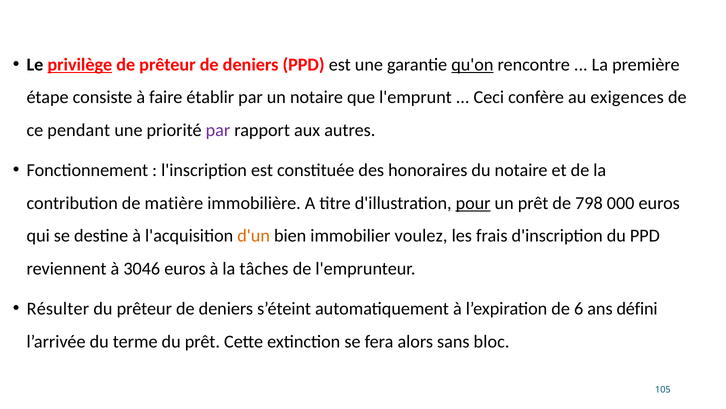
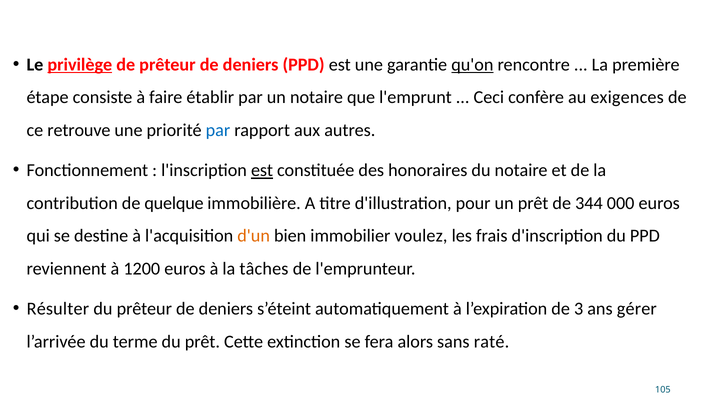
pendant: pendant -> retrouve
par at (218, 130) colour: purple -> blue
est at (262, 170) underline: none -> present
matière: matière -> quelque
pour underline: present -> none
798: 798 -> 344
3046: 3046 -> 1200
6: 6 -> 3
défini: défini -> gérer
bloc: bloc -> raté
